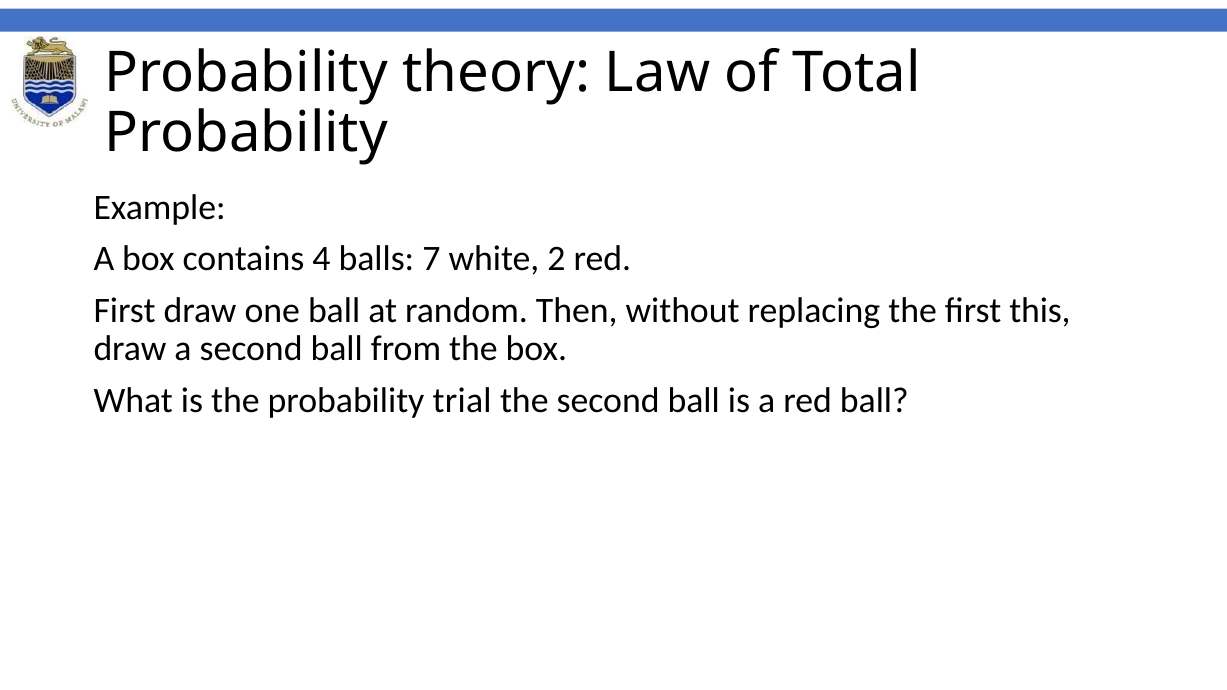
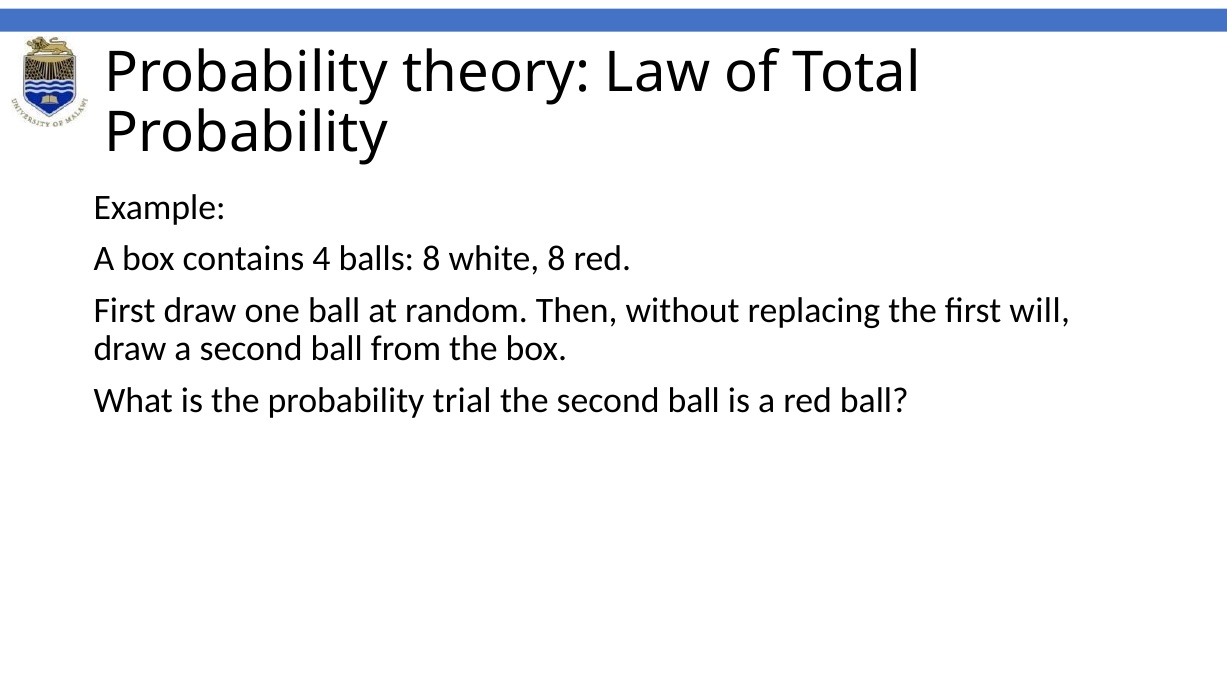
balls 7: 7 -> 8
white 2: 2 -> 8
this: this -> will
